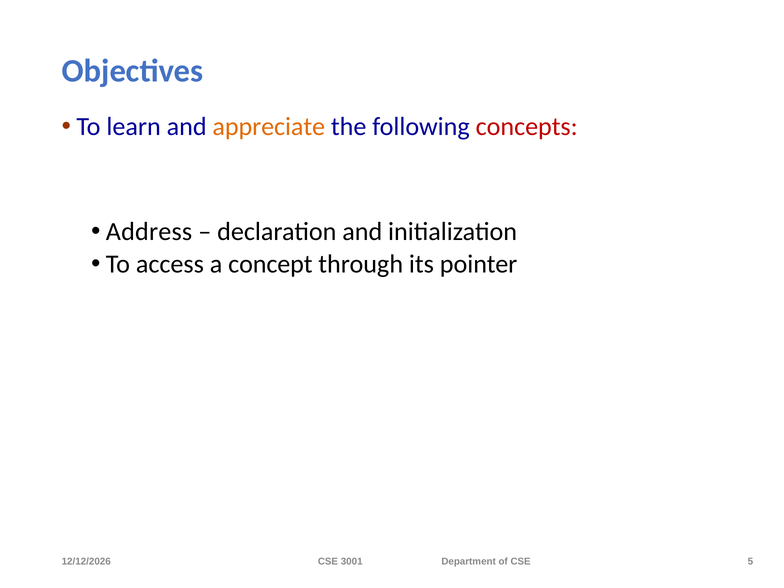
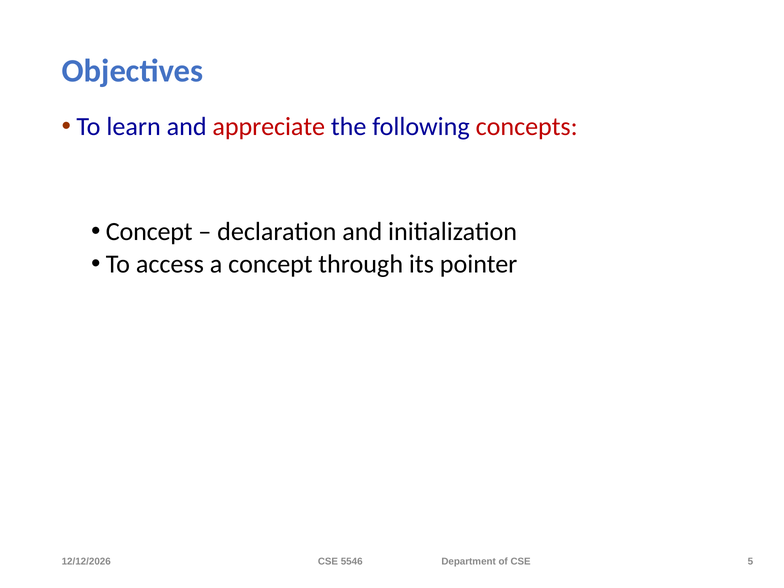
appreciate colour: orange -> red
Address at (149, 232): Address -> Concept
3001: 3001 -> 5546
